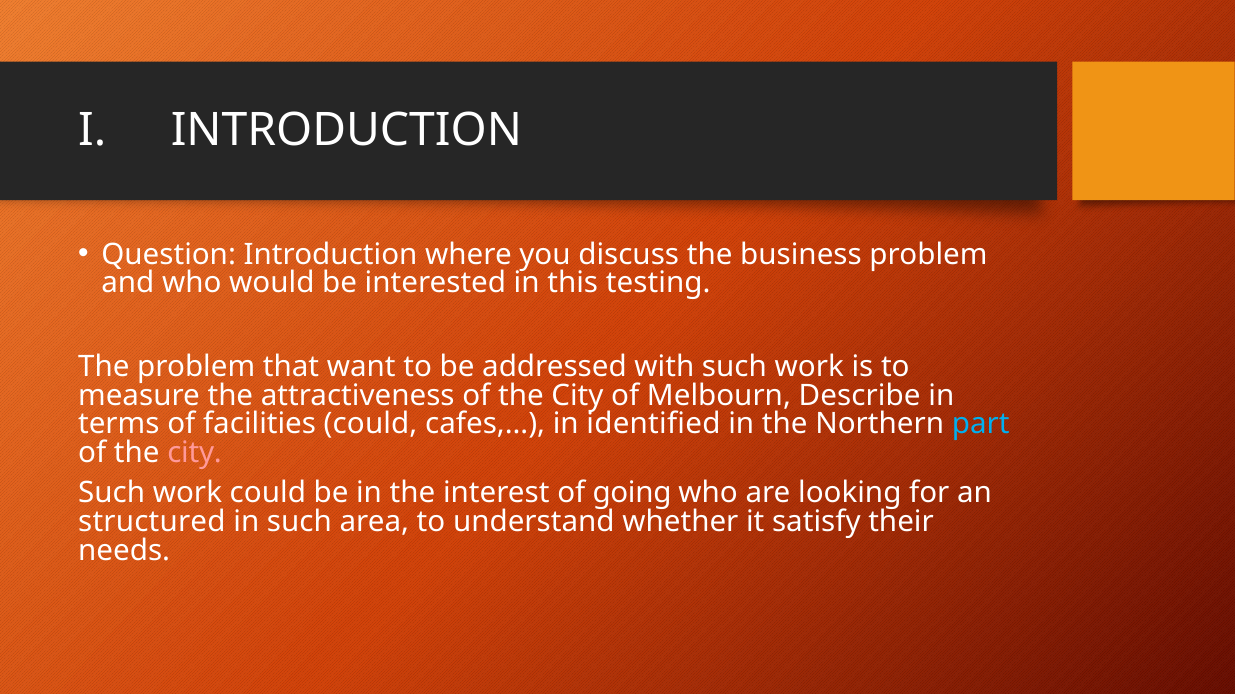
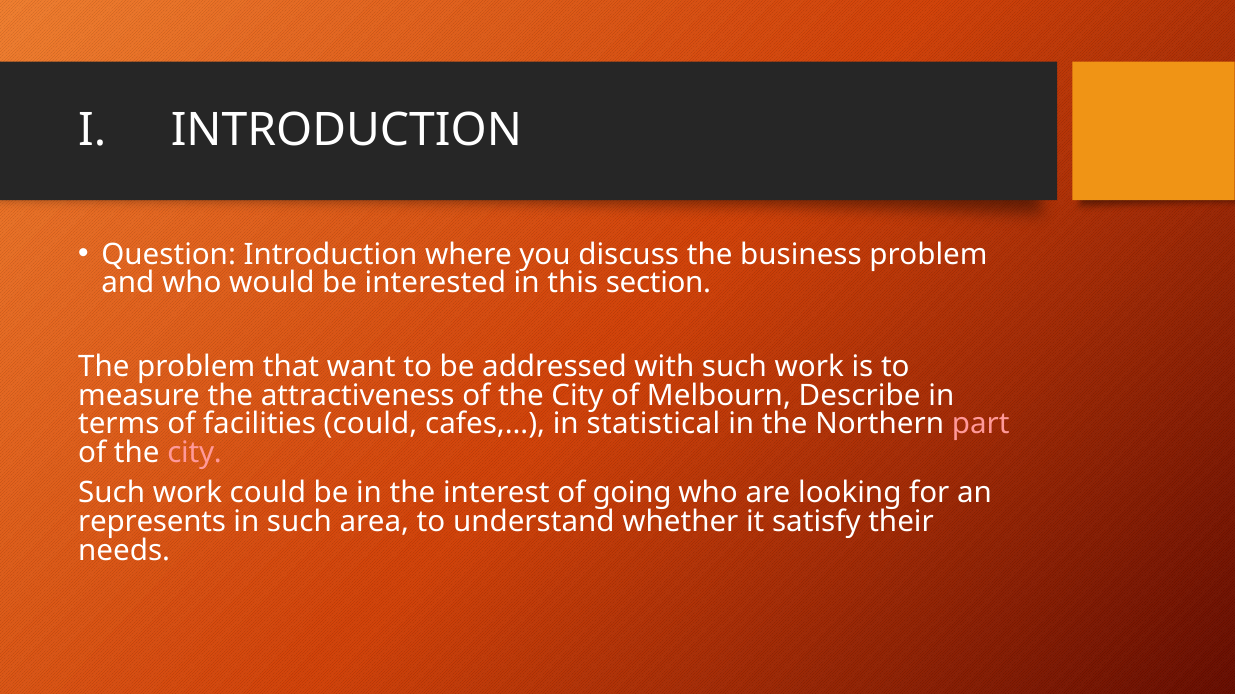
testing: testing -> section
identified: identified -> statistical
part colour: light blue -> pink
structured: structured -> represents
